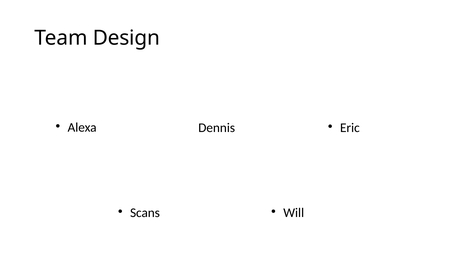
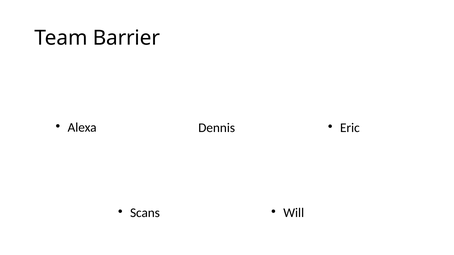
Design: Design -> Barrier
